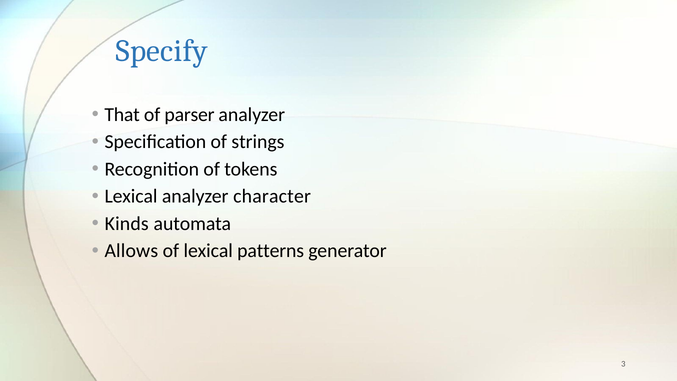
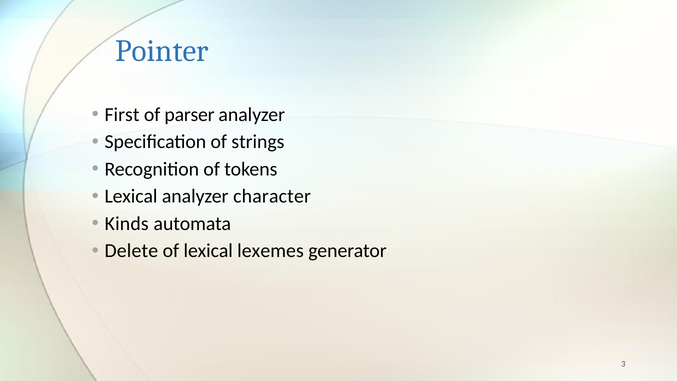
Specify: Specify -> Pointer
That: That -> First
Allows: Allows -> Delete
patterns: patterns -> lexemes
